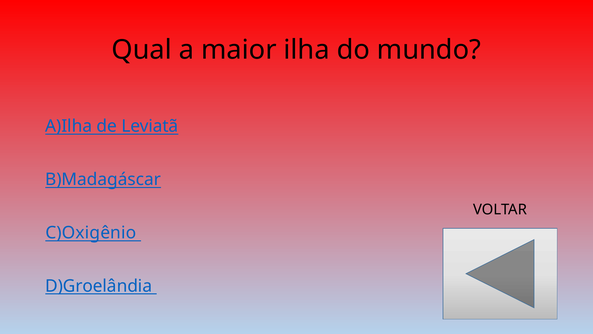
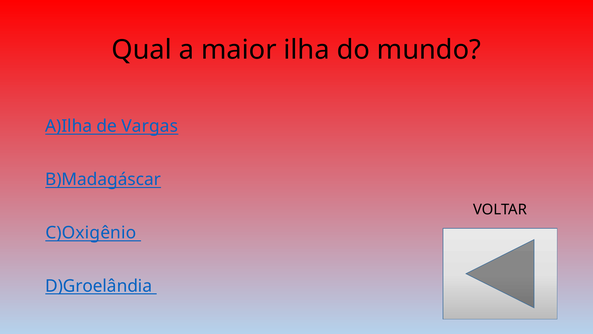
Leviatã: Leviatã -> Vargas
